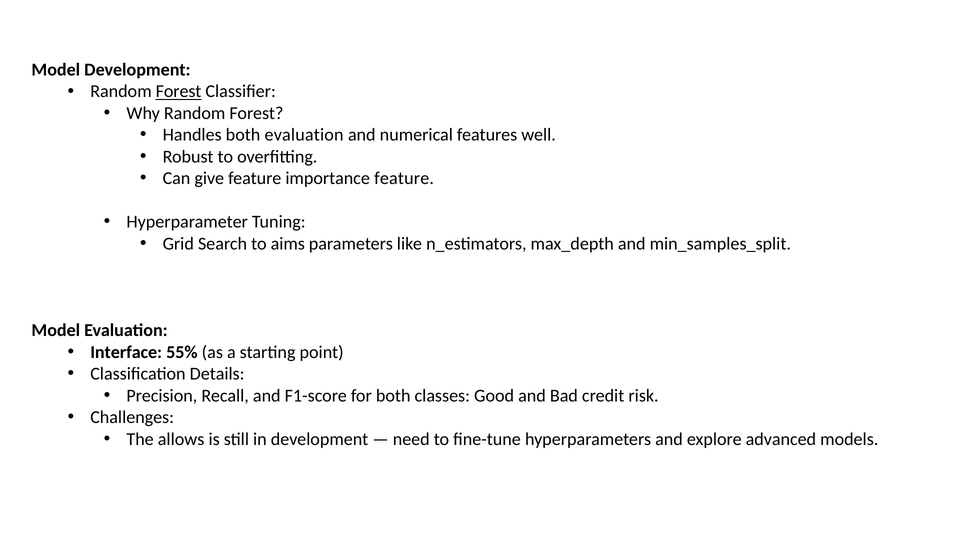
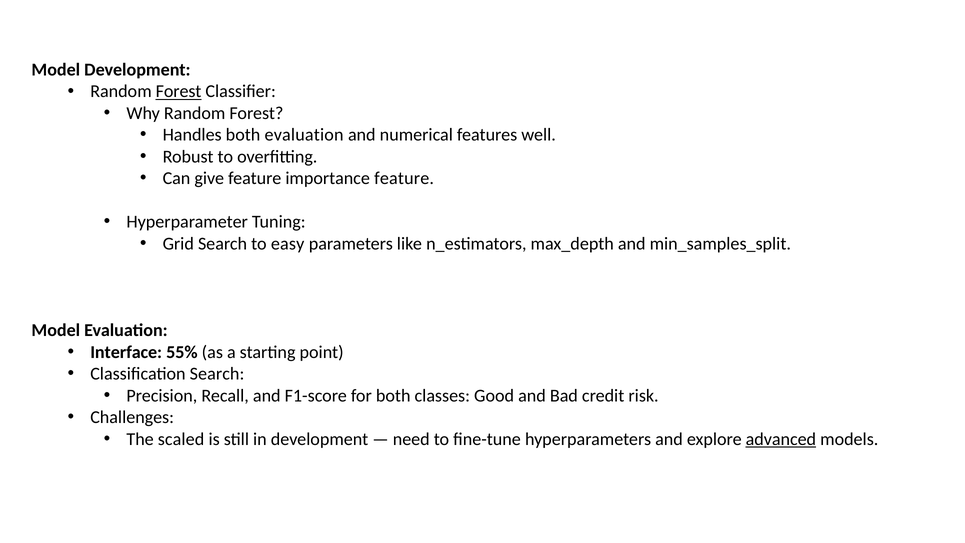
aims: aims -> easy
Classification Details: Details -> Search
allows: allows -> scaled
advanced underline: none -> present
